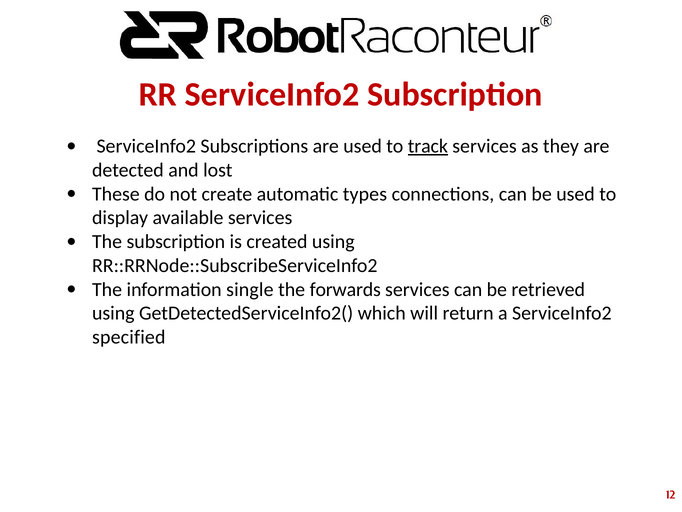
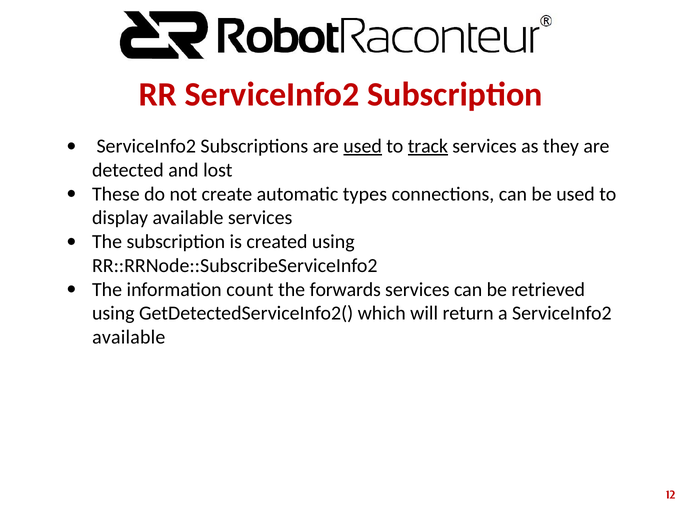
used at (363, 146) underline: none -> present
single: single -> count
specified at (129, 337): specified -> available
